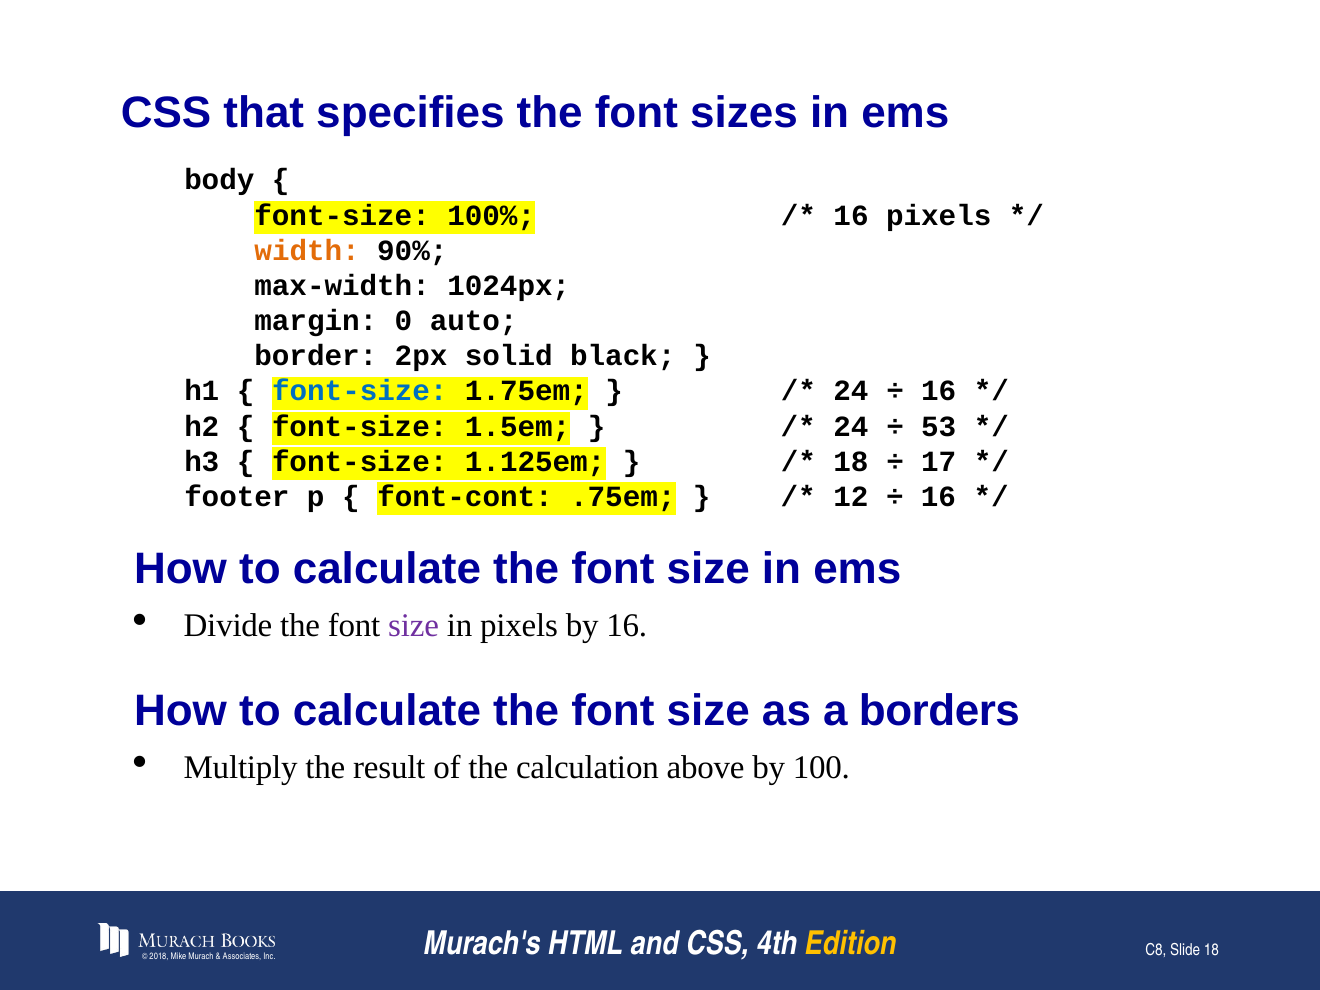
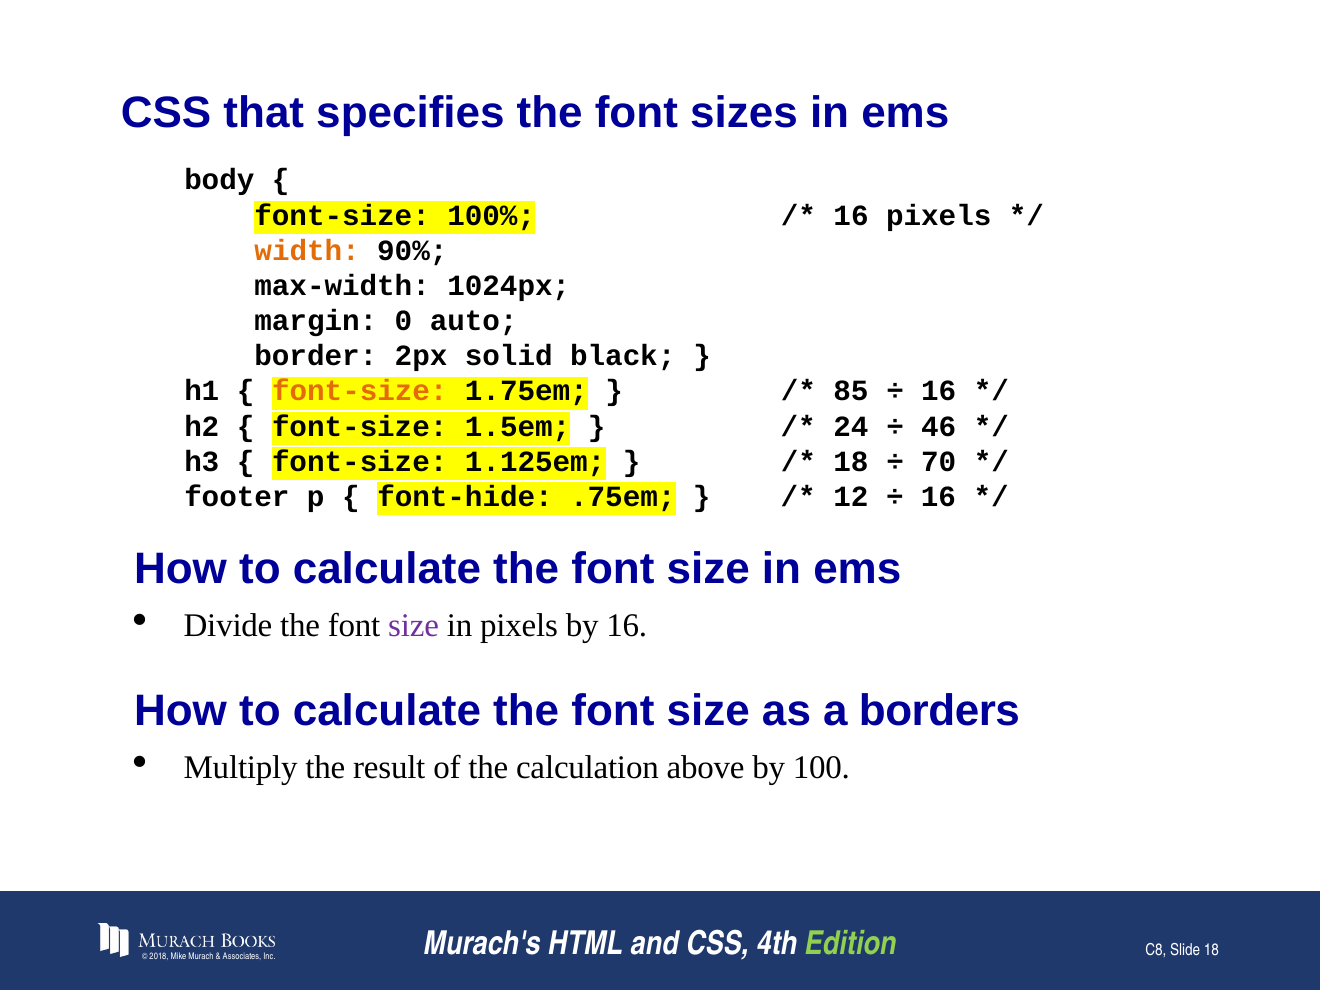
font-size at (360, 391) colour: blue -> orange
24 at (851, 391): 24 -> 85
53: 53 -> 46
17: 17 -> 70
font-cont: font-cont -> font-hide
Edition colour: yellow -> light green
